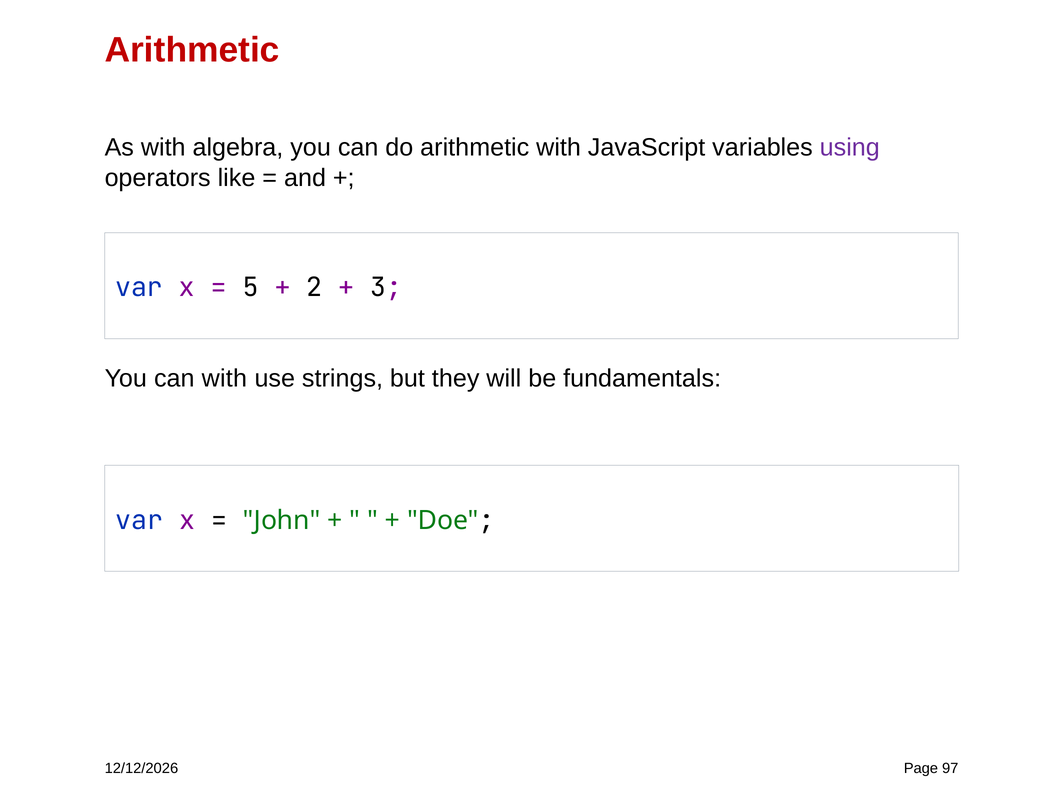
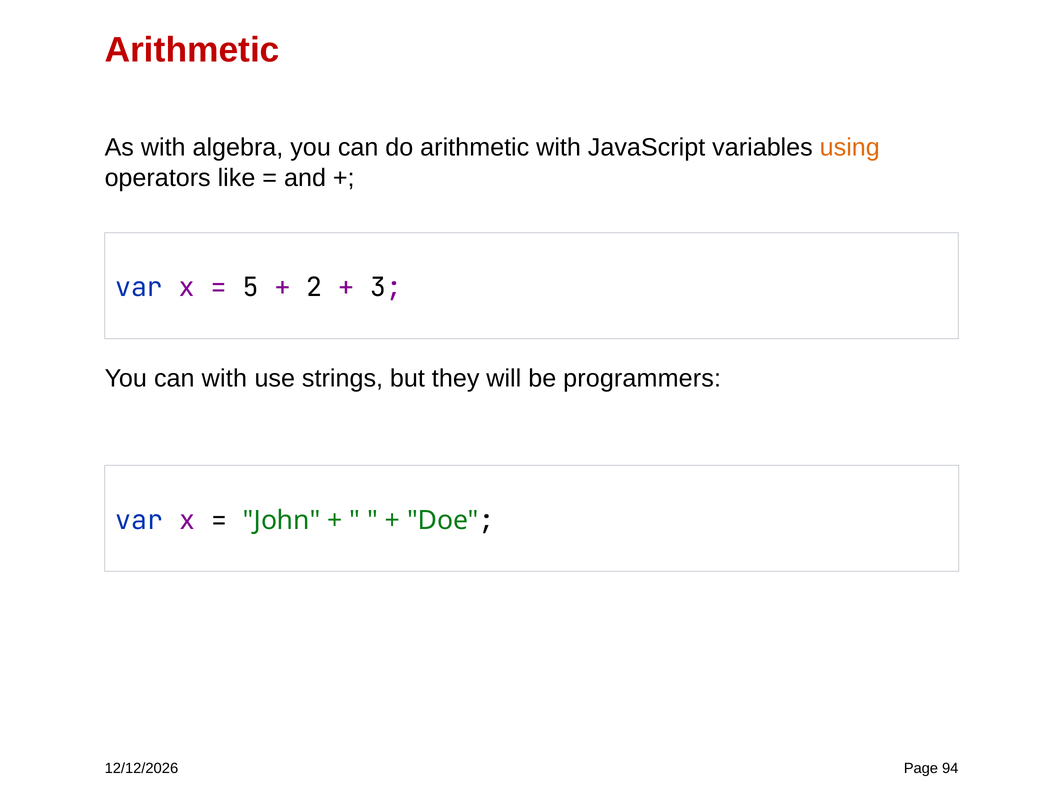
using colour: purple -> orange
fundamentals: fundamentals -> programmers
97: 97 -> 94
